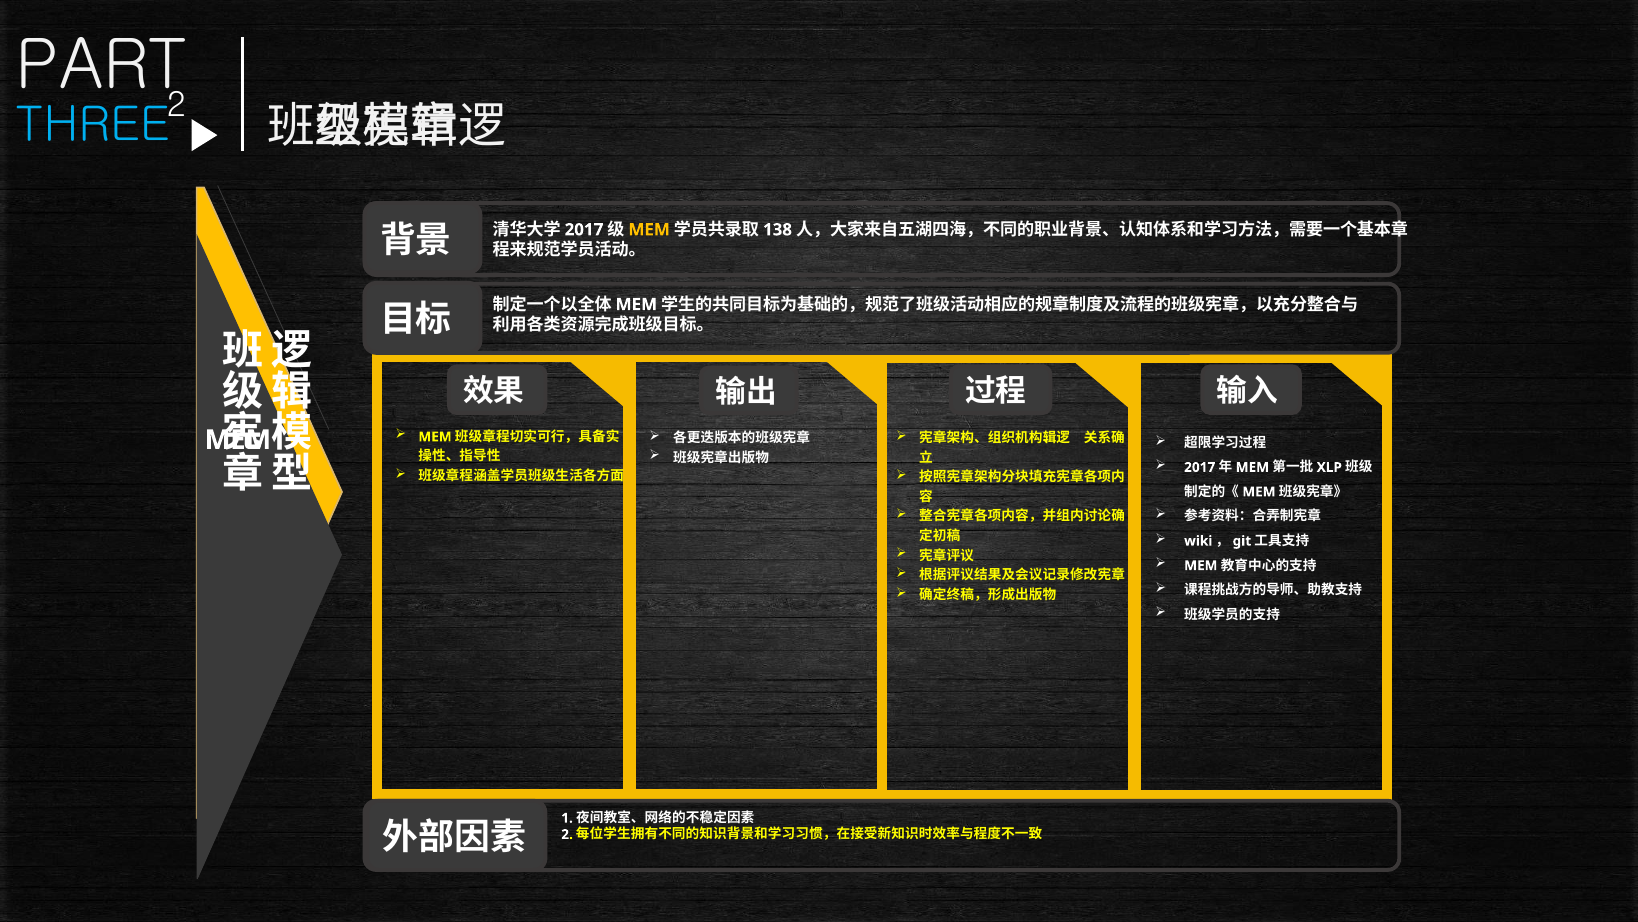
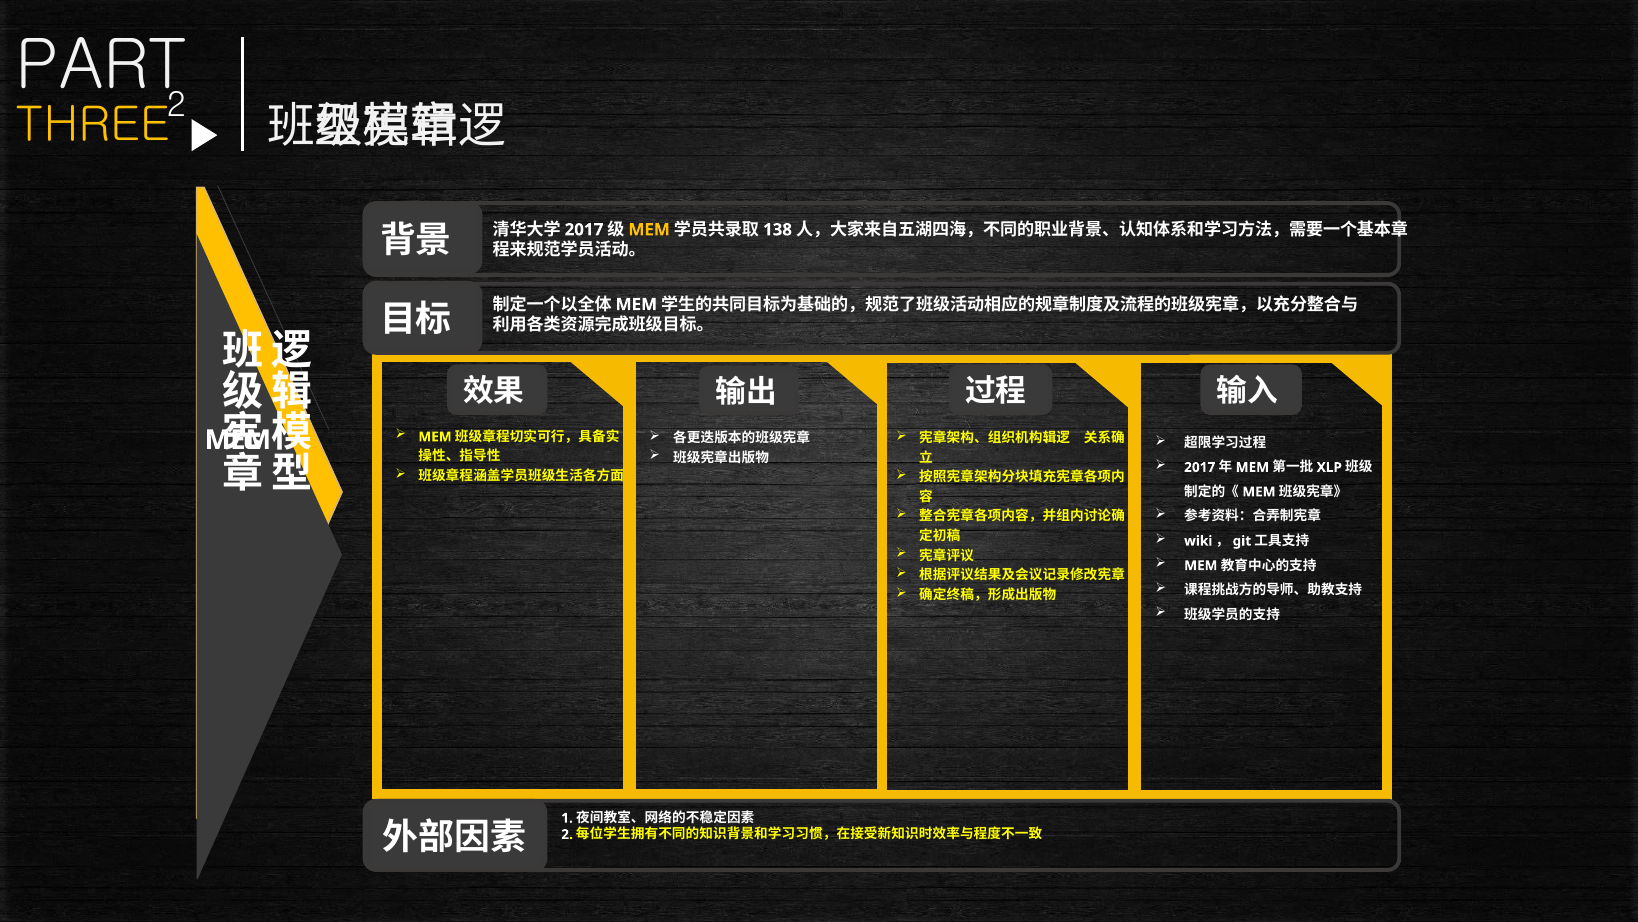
THREE colour: light blue -> yellow
